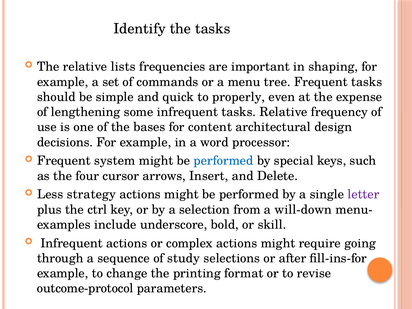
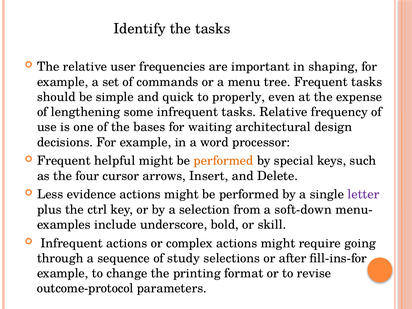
lists: lists -> user
content: content -> waiting
system: system -> helpful
performed at (224, 161) colour: blue -> orange
strategy: strategy -> evidence
will-down: will-down -> soft-down
